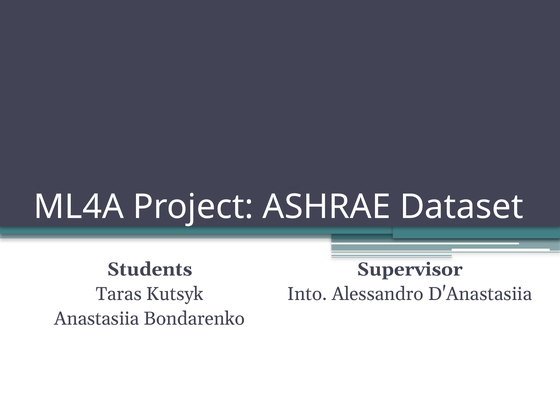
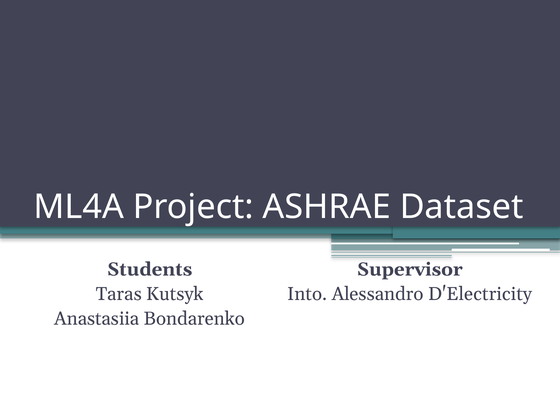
D'Anastasiia: D'Anastasiia -> D'Electricity
